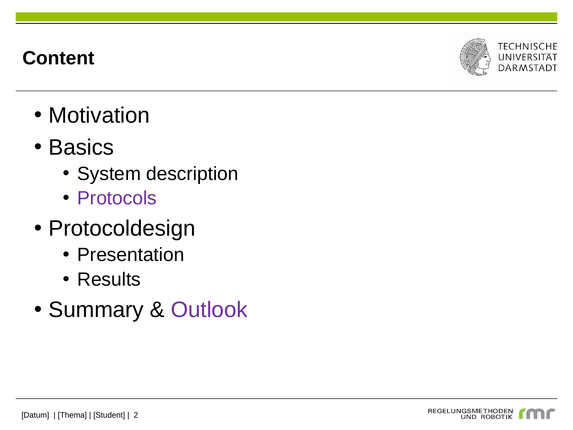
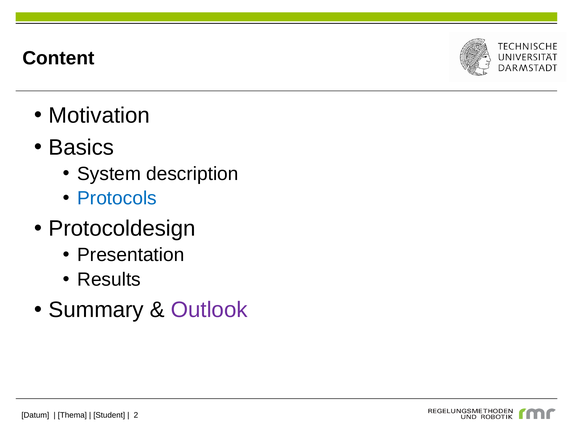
Protocols colour: purple -> blue
